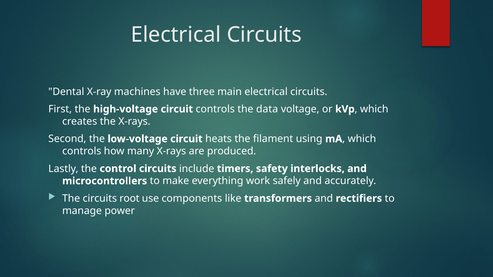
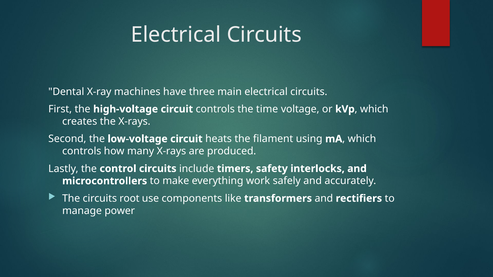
data: data -> time
